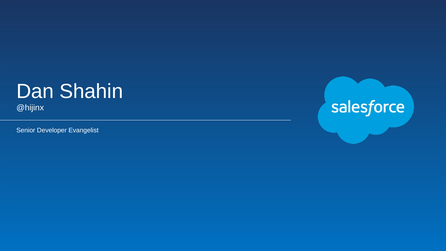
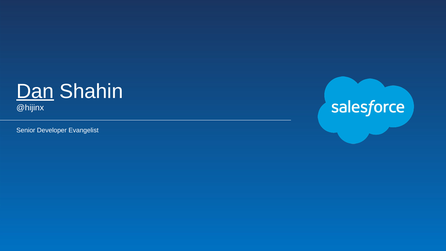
Dan underline: none -> present
